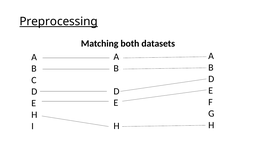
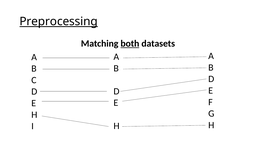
both underline: none -> present
